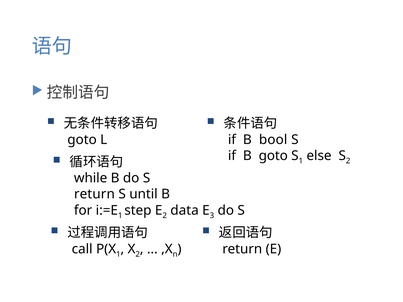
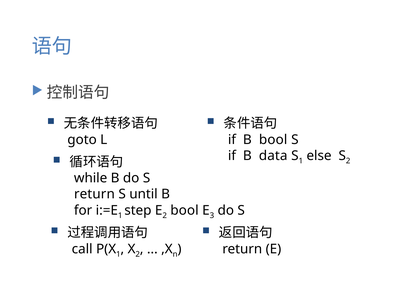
B goto: goto -> data
data at (185, 210): data -> bool
